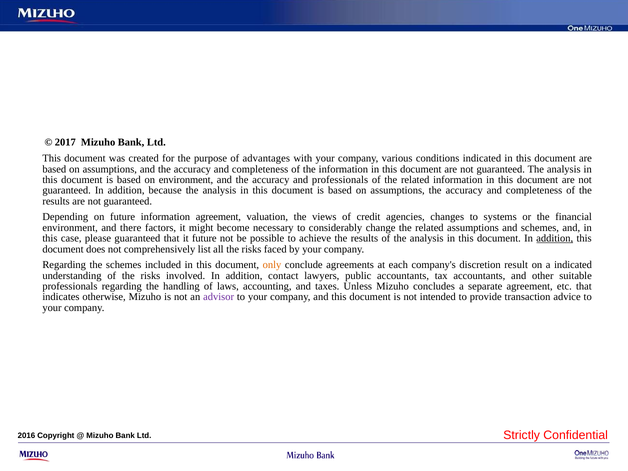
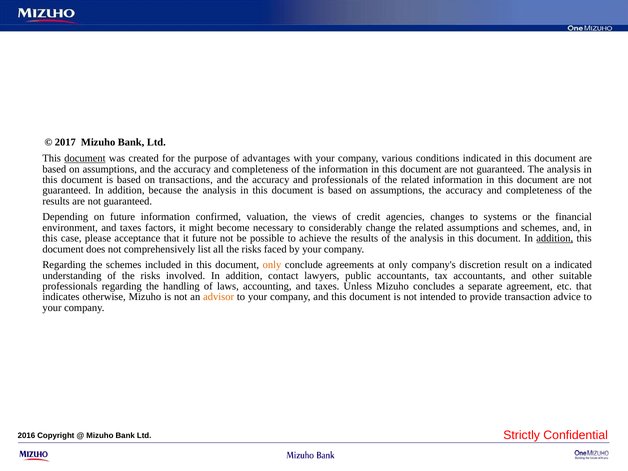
document at (85, 158) underline: none -> present
on environment: environment -> transactions
information agreement: agreement -> confirmed
environment and there: there -> taxes
please guaranteed: guaranteed -> acceptance
at each: each -> only
advisor colour: purple -> orange
